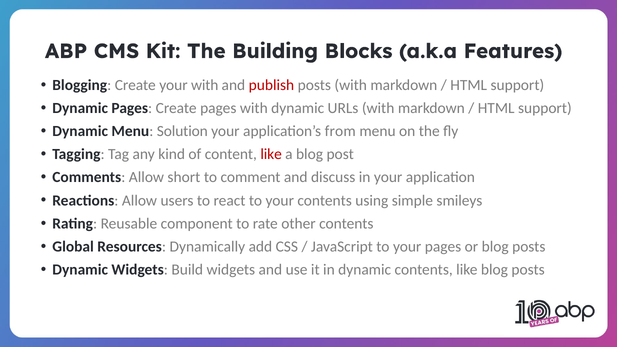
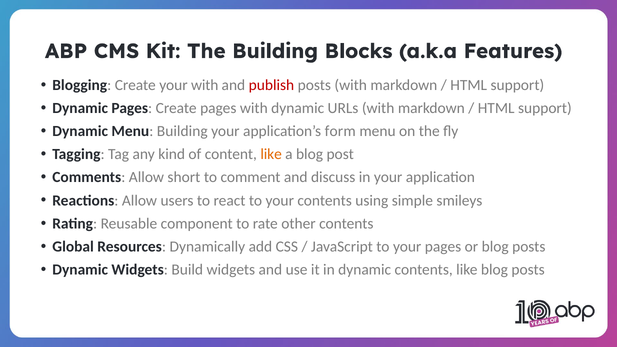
Menu Solution: Solution -> Building
from: from -> form
like at (271, 154) colour: red -> orange
